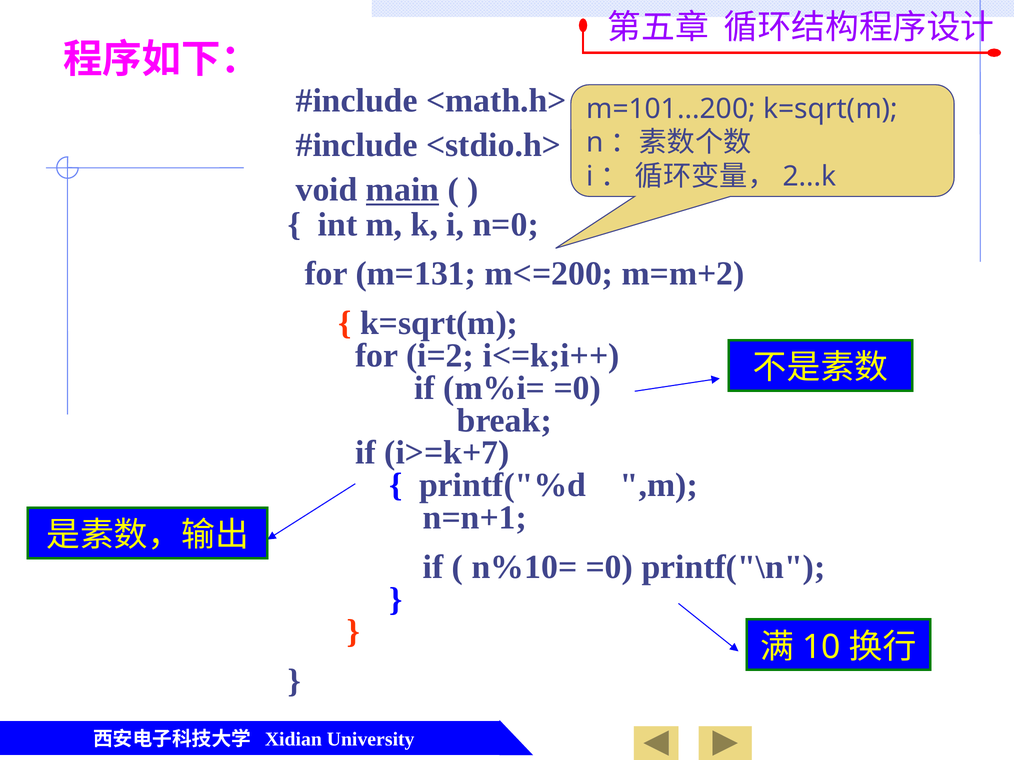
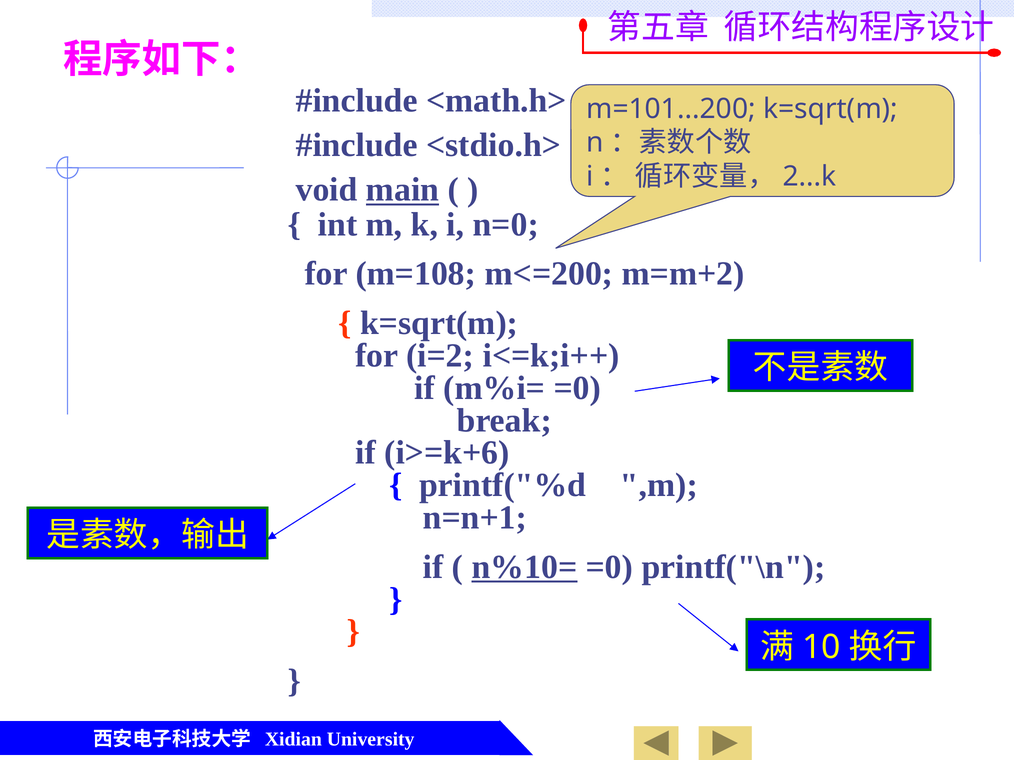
m=131: m=131 -> m=108
i>=k+7: i>=k+7 -> i>=k+6
n%10= underline: none -> present
